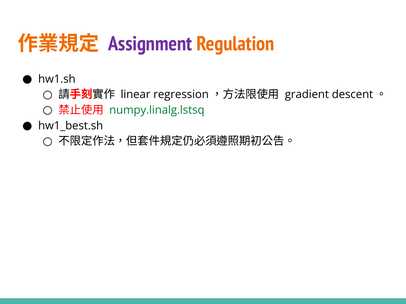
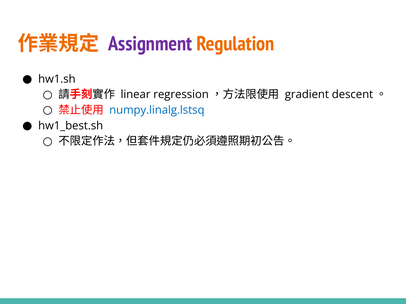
numpy.linalg.lstsq colour: green -> blue
